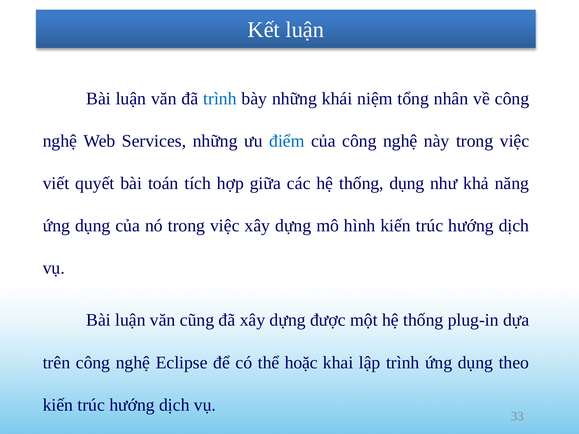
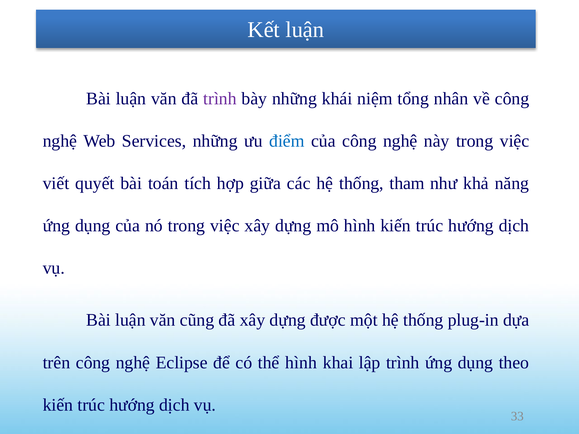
trình at (220, 99) colour: blue -> purple
thống dụng: dụng -> tham
thể hoặc: hoặc -> hình
